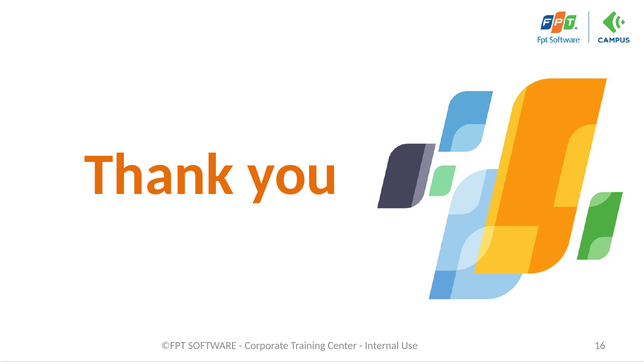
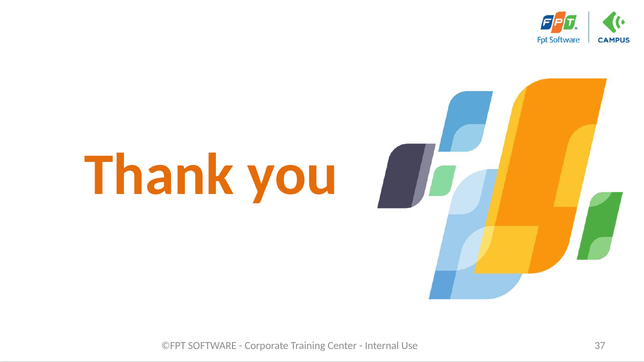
16: 16 -> 37
